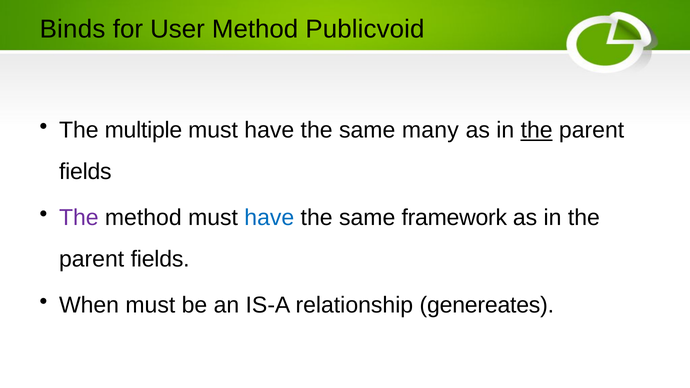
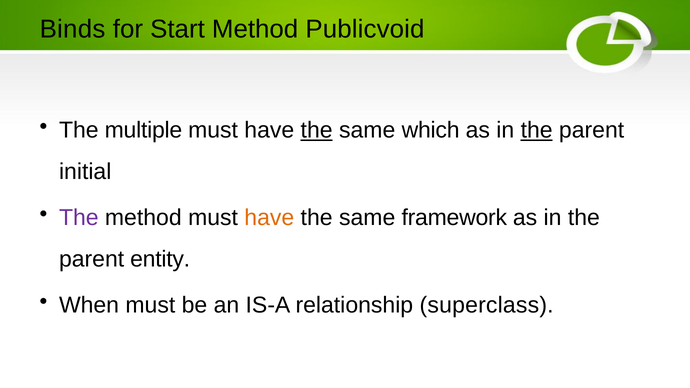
User: User -> Start
the at (317, 130) underline: none -> present
many: many -> which
fields at (85, 172): fields -> initial
have at (269, 218) colour: blue -> orange
fields at (160, 259): fields -> entity
genereates: genereates -> superclass
